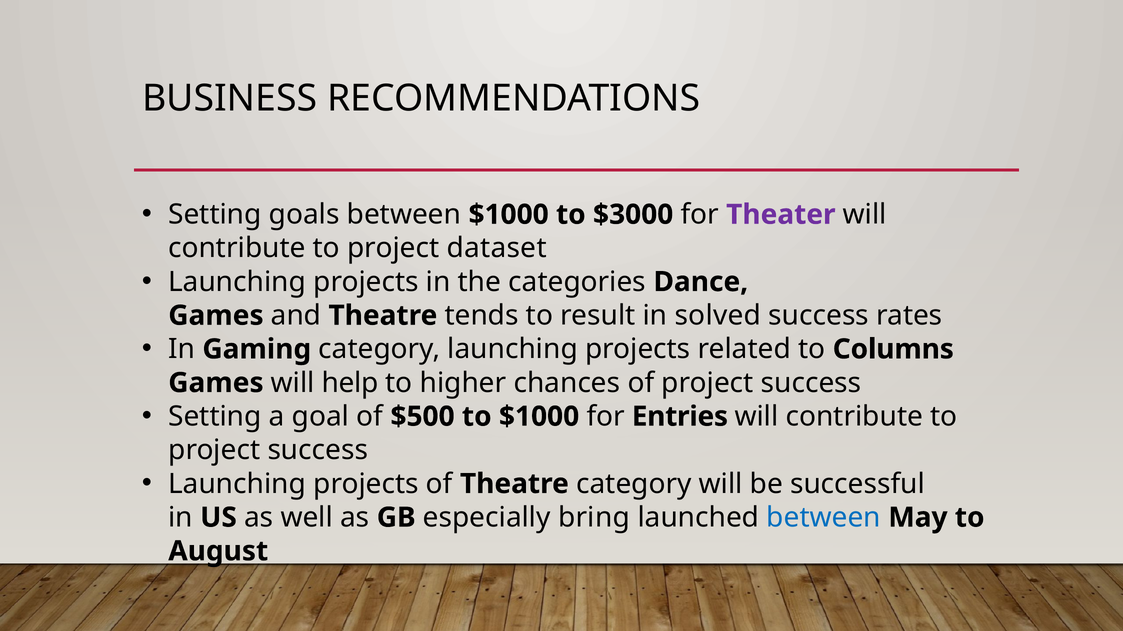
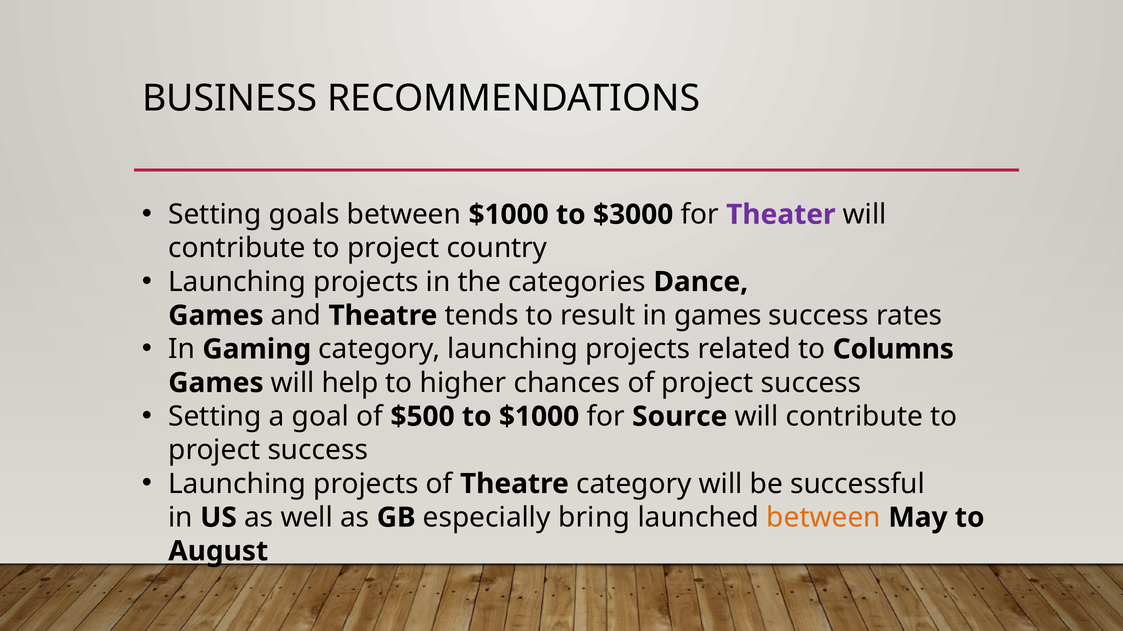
dataset: dataset -> country
in solved: solved -> games
Entries: Entries -> Source
between at (824, 518) colour: blue -> orange
